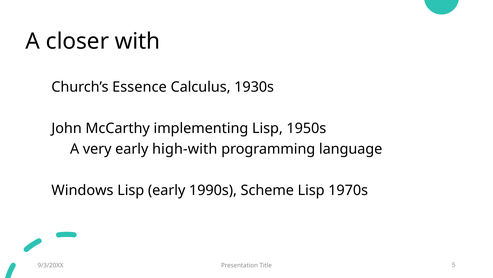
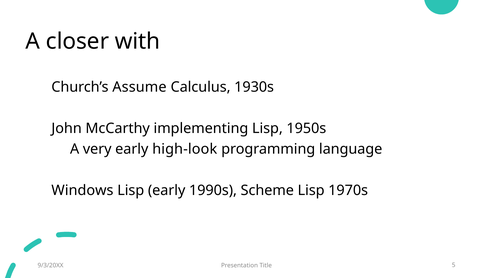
Essence: Essence -> Assume
high-with: high-with -> high-look
